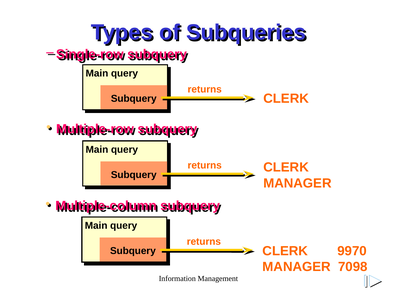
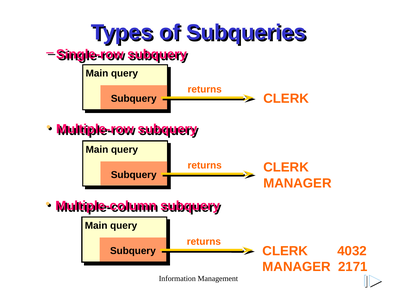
9970: 9970 -> 4032
7098: 7098 -> 2171
